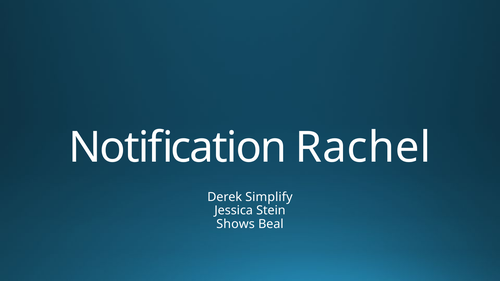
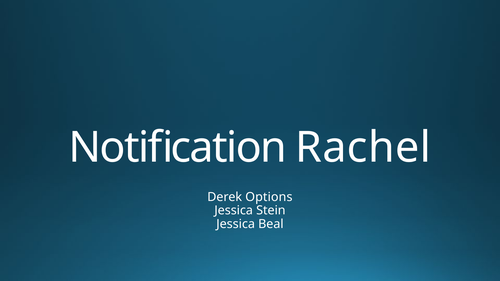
Simplify: Simplify -> Options
Shows at (236, 224): Shows -> Jessica
